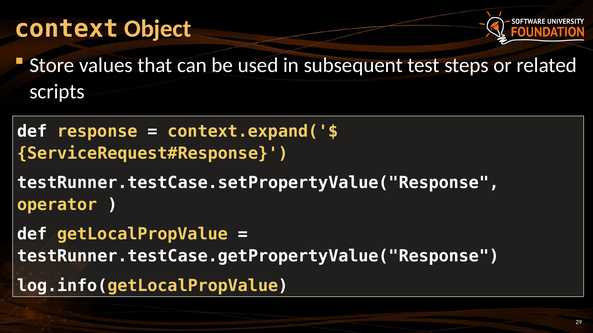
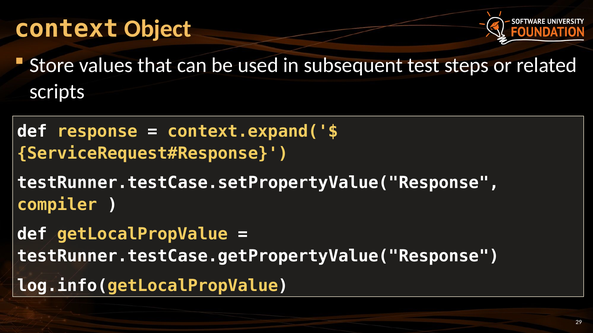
operator: operator -> compiler
